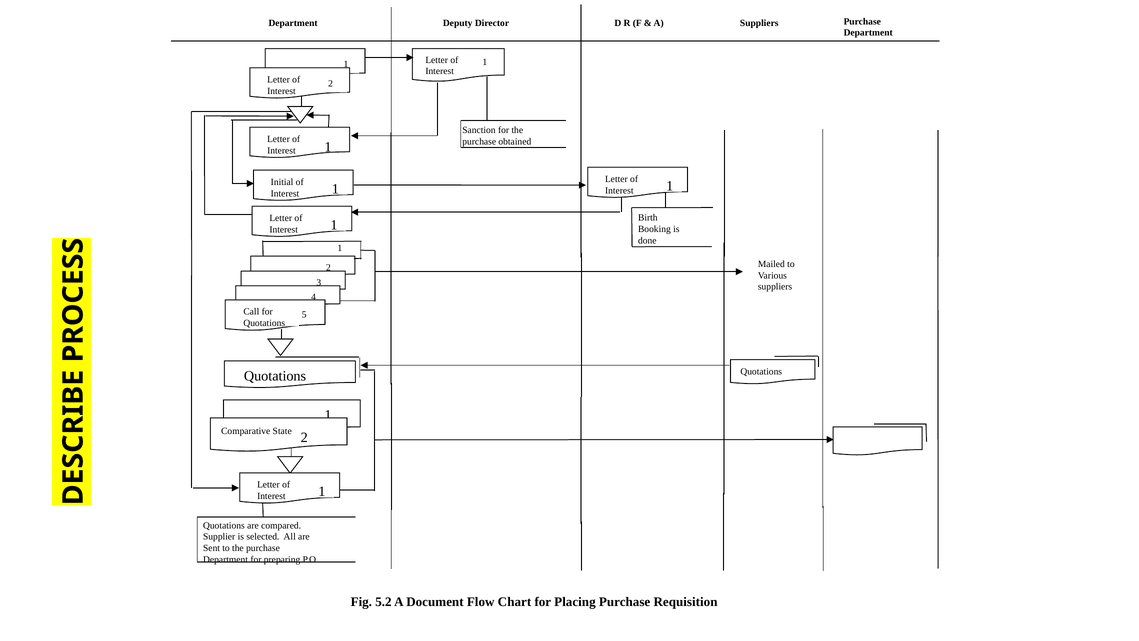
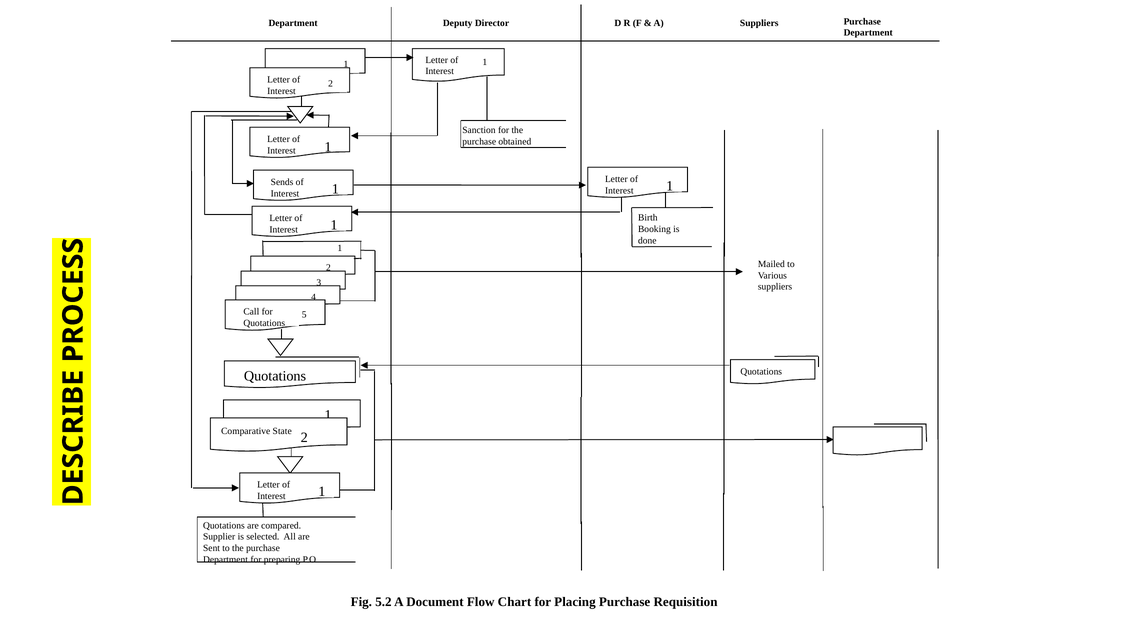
Initial: Initial -> Sends
